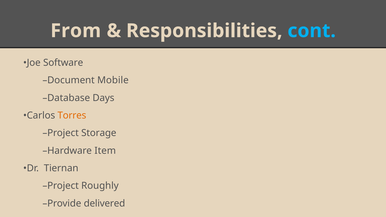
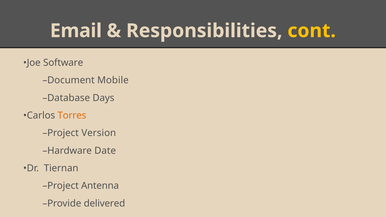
From: From -> Email
cont colour: light blue -> yellow
Storage: Storage -> Version
Item: Item -> Date
Roughly: Roughly -> Antenna
